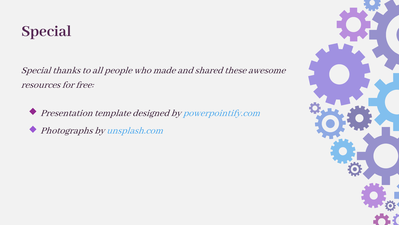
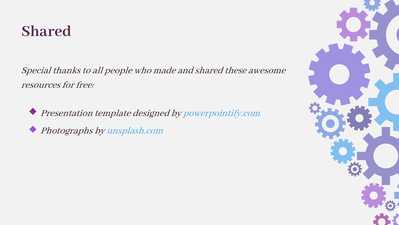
Special at (46, 31): Special -> Shared
